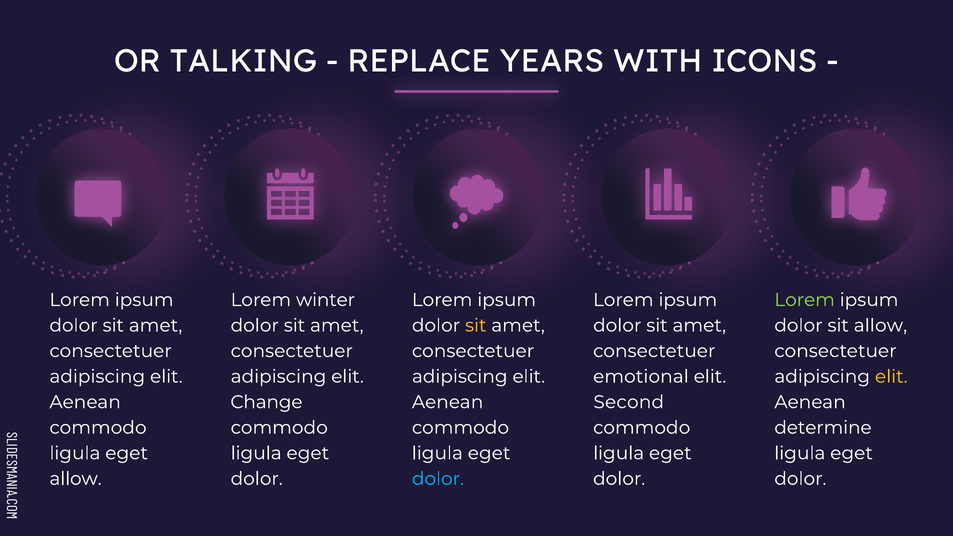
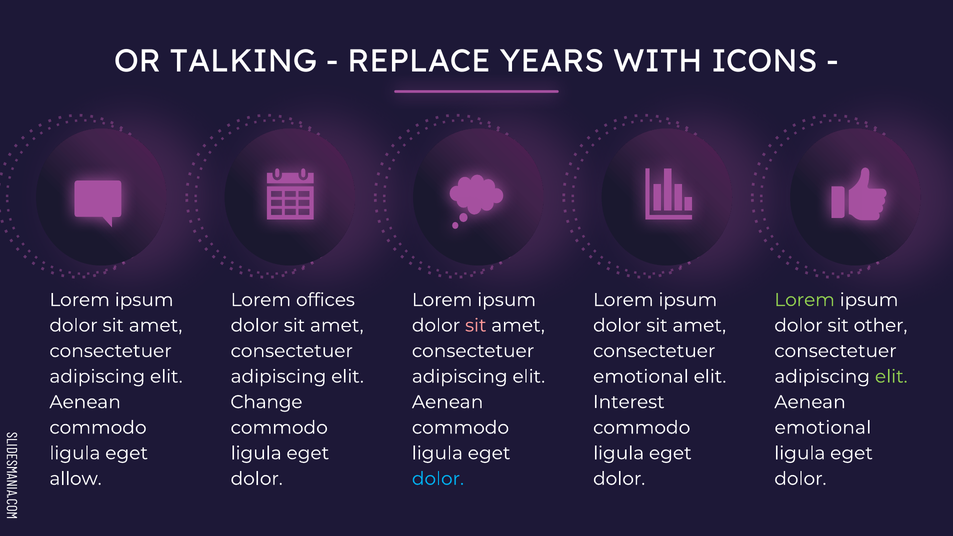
winter: winter -> offices
sit at (476, 325) colour: yellow -> pink
sit allow: allow -> other
elit at (891, 377) colour: yellow -> light green
Second: Second -> Interest
determine at (823, 428): determine -> emotional
